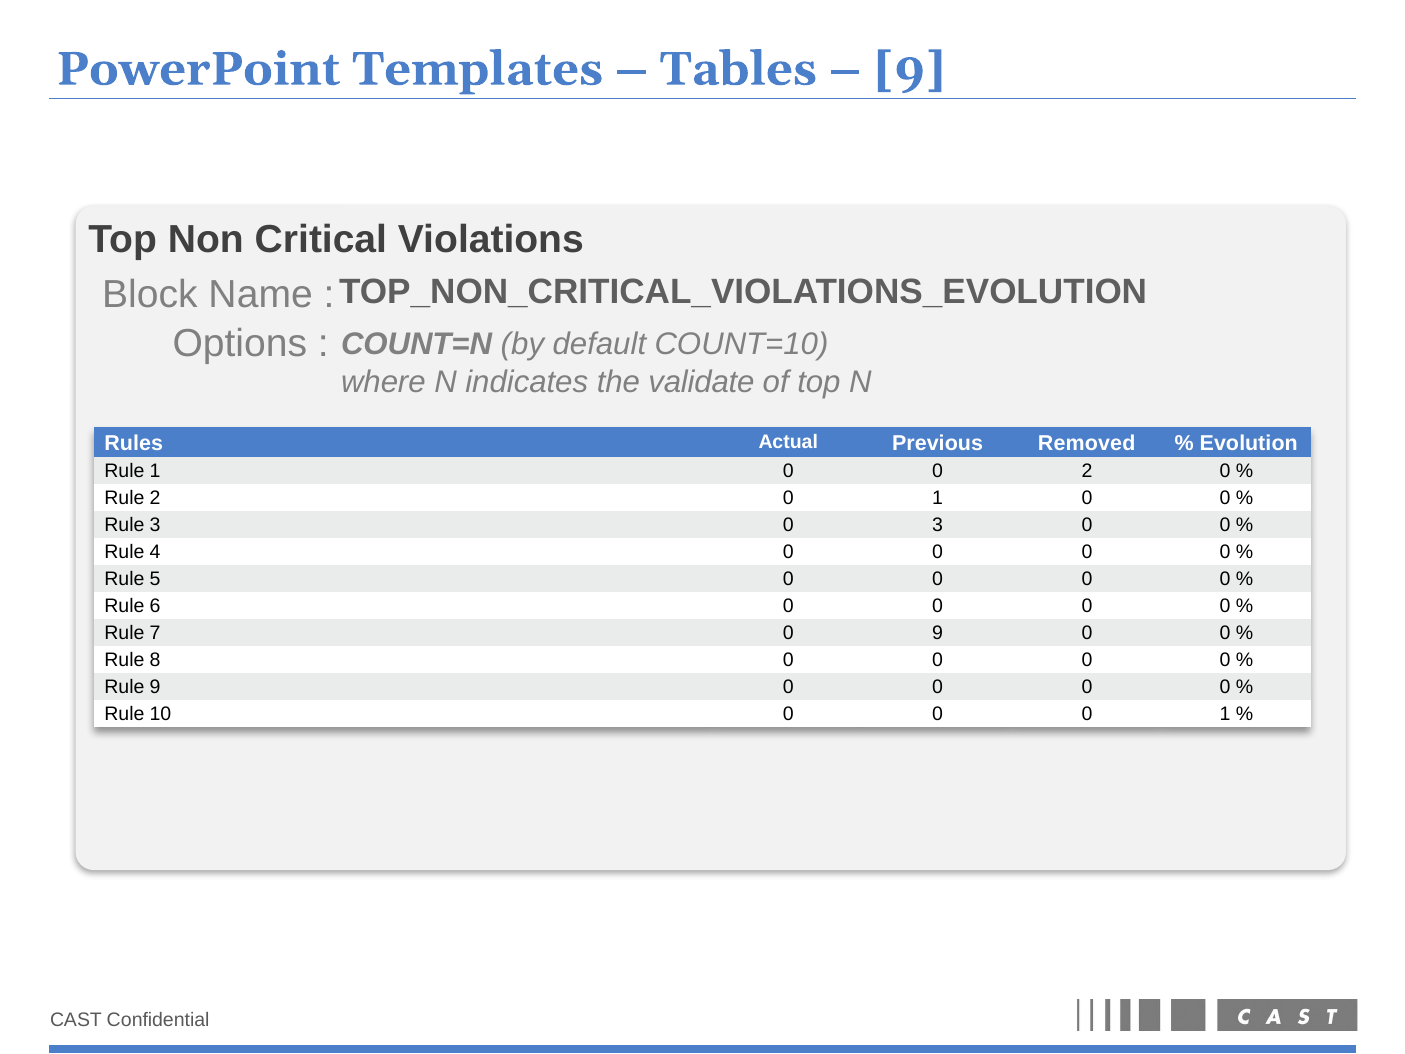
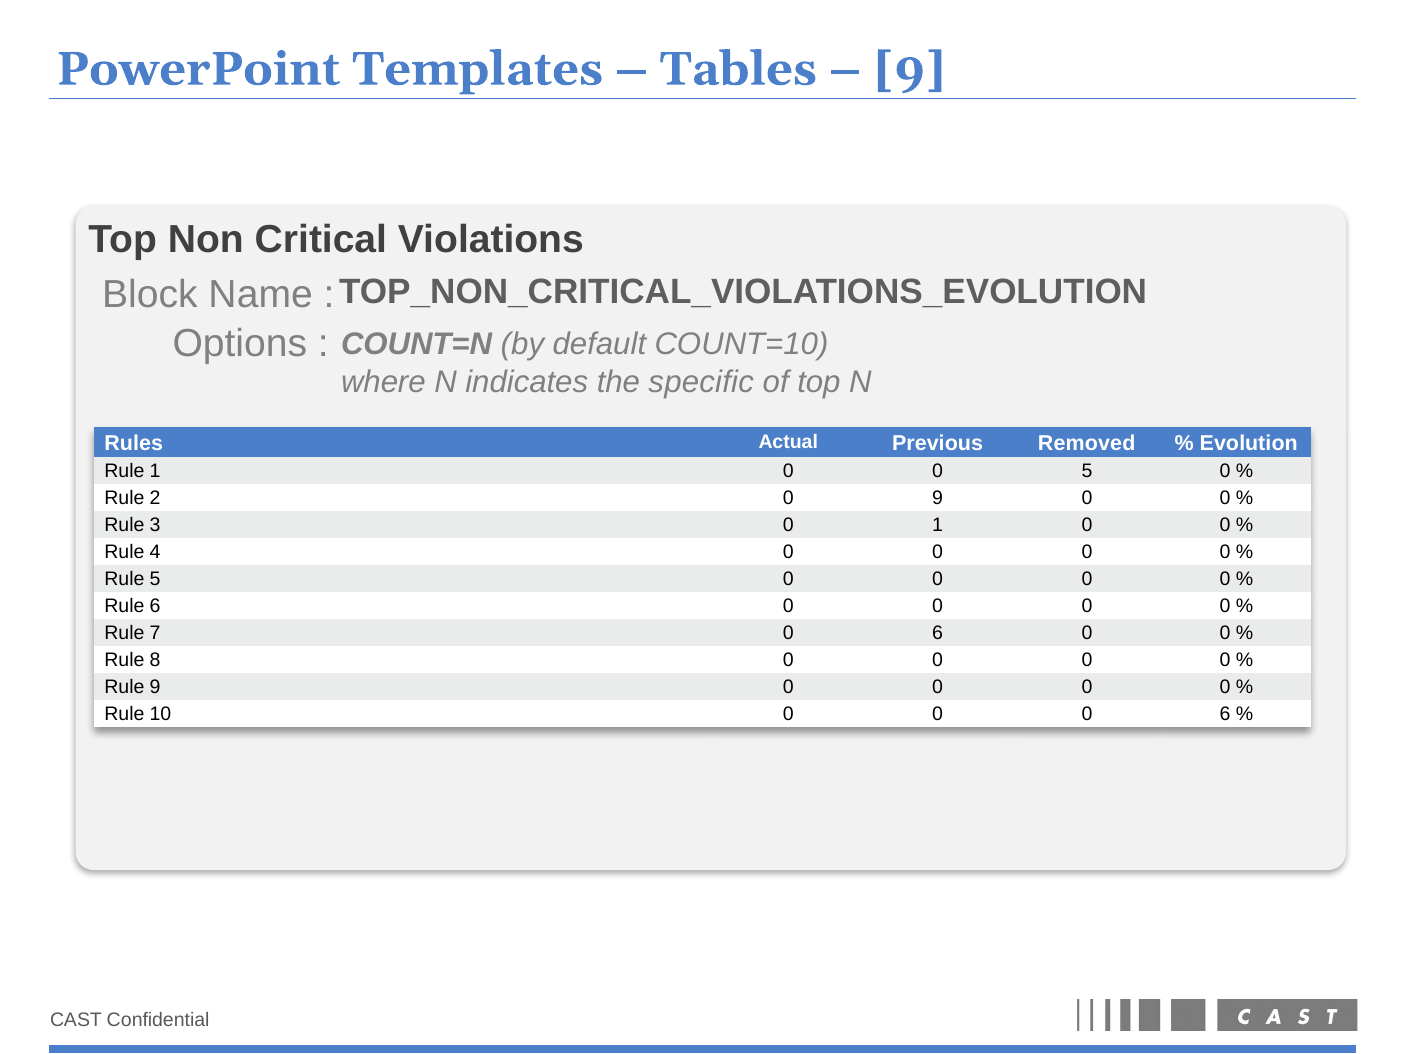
validate: validate -> specific
0 2: 2 -> 5
2 0 1: 1 -> 9
0 3: 3 -> 1
7 0 9: 9 -> 6
0 0 1: 1 -> 6
